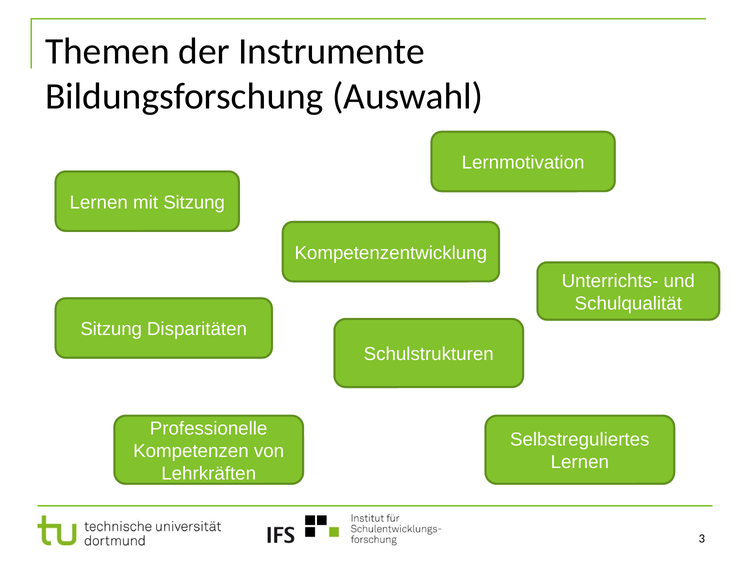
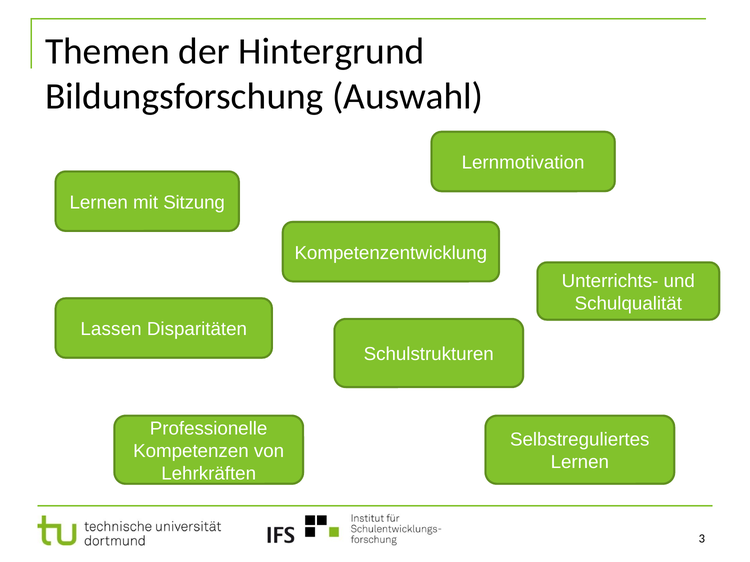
Instrumente: Instrumente -> Hintergrund
Sitzung at (111, 330): Sitzung -> Lassen
